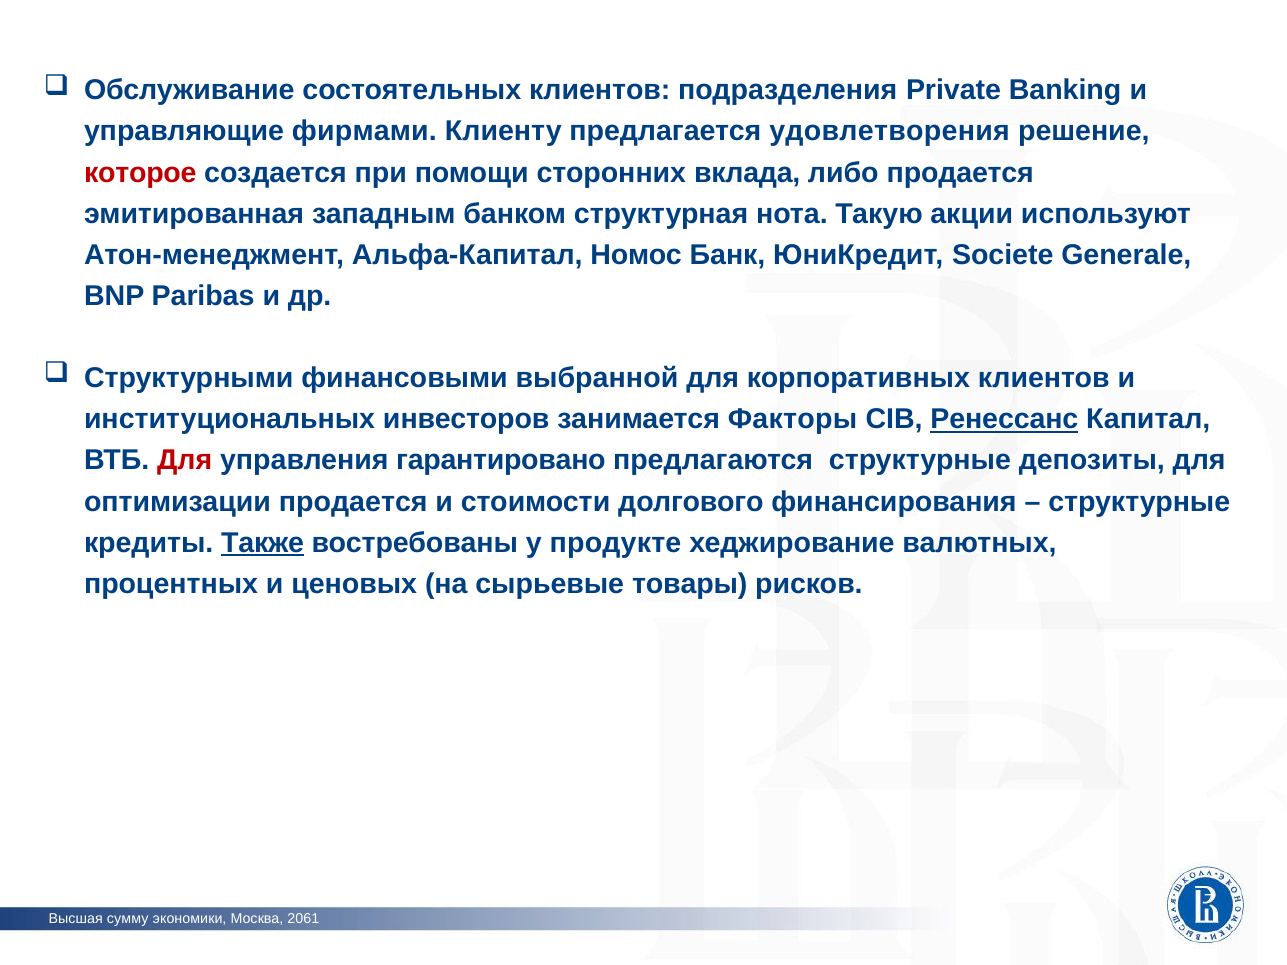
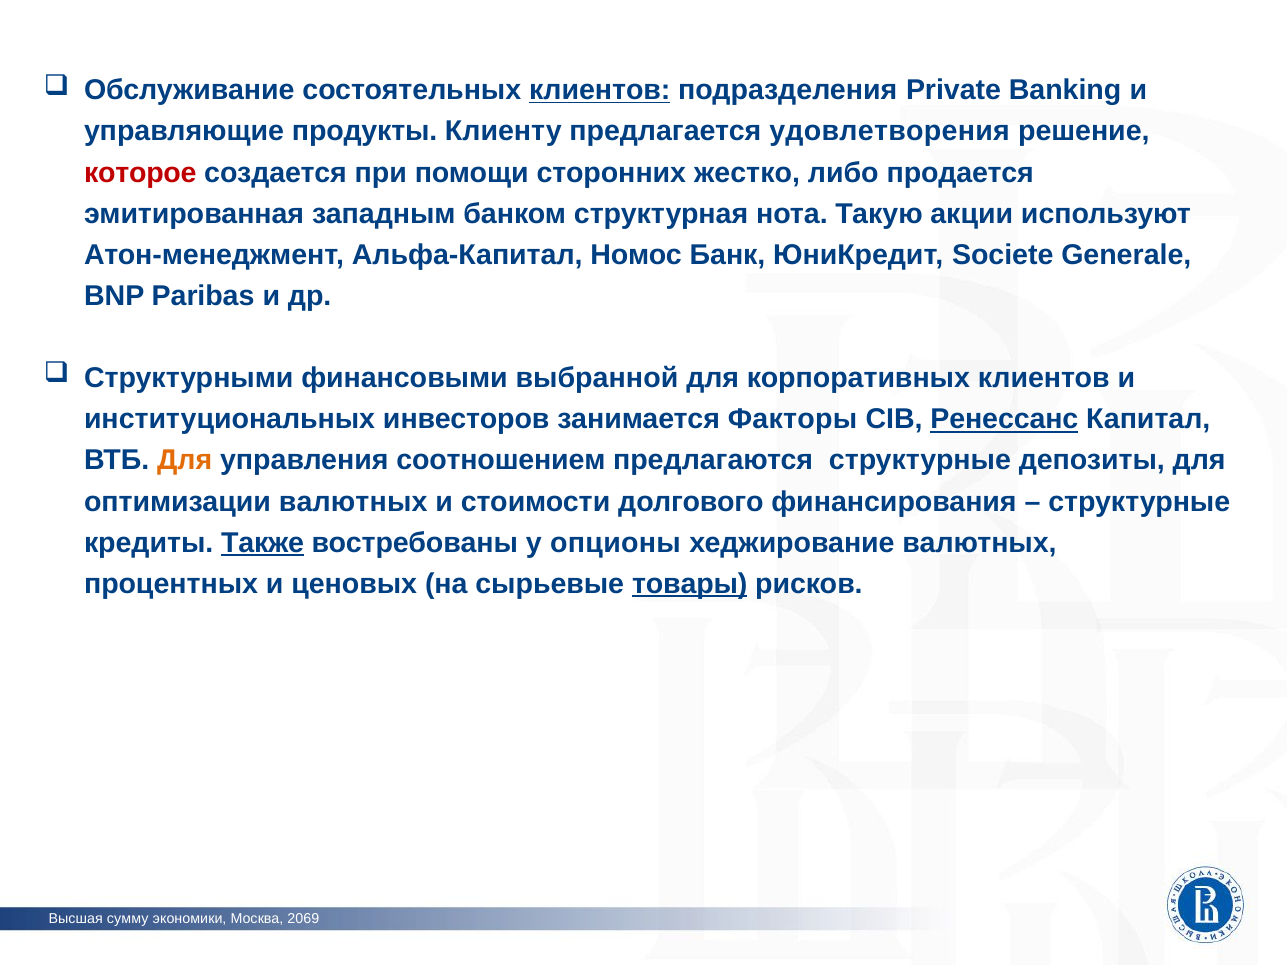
клиентов at (600, 90) underline: none -> present
фирмами: фирмами -> продукты
вклада: вклада -> жестко
Для at (185, 461) colour: red -> orange
гарантировано: гарантировано -> соотношением
оптимизации продается: продается -> валютных
продукте: продукте -> опционы
товары underline: none -> present
2061: 2061 -> 2069
